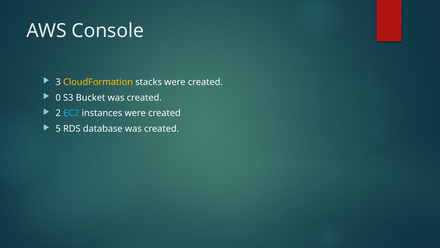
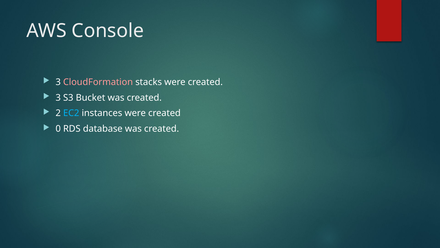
CloudFormation colour: yellow -> pink
0 at (58, 97): 0 -> 3
5: 5 -> 0
